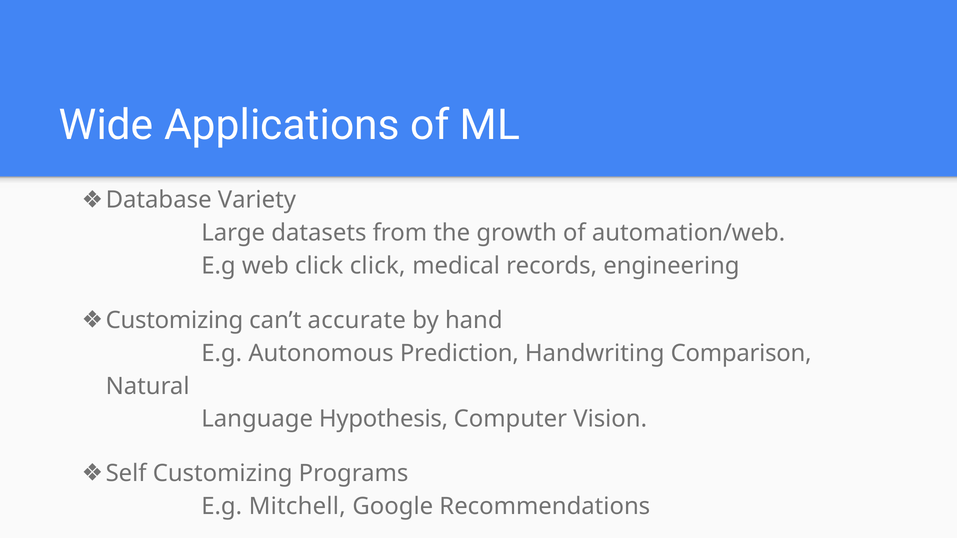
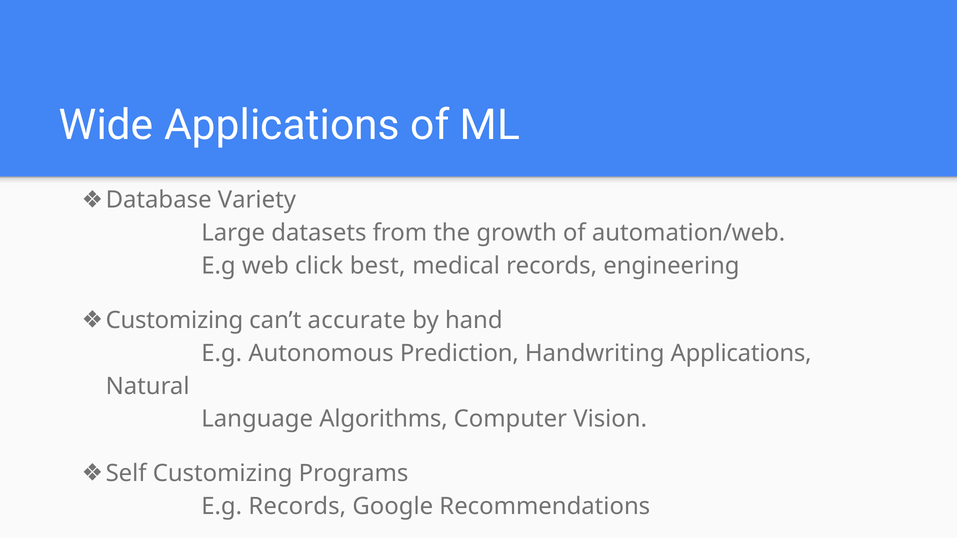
click click: click -> best
Handwriting Comparison: Comparison -> Applications
Hypothesis: Hypothesis -> Algorithms
E.g Mitchell: Mitchell -> Records
